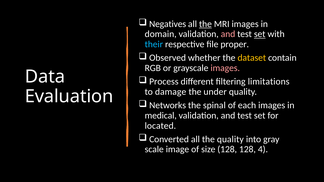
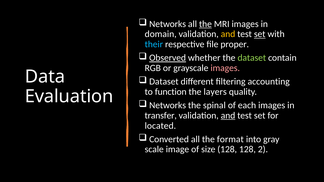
Negatives at (168, 24): Negatives -> Networks
and at (228, 34) colour: pink -> yellow
Observed underline: none -> present
dataset at (252, 58) colour: yellow -> light green
Process at (164, 82): Process -> Dataset
limitations: limitations -> accounting
damage: damage -> function
under: under -> layers
medical: medical -> transfer
and at (228, 116) underline: none -> present
the quality: quality -> format
4: 4 -> 2
